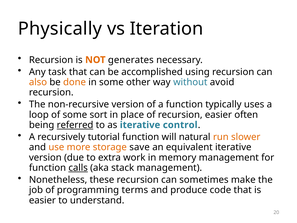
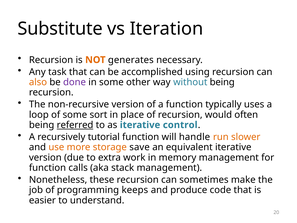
Physically: Physically -> Substitute
done colour: orange -> purple
without avoid: avoid -> being
recursion easier: easier -> would
natural: natural -> handle
calls underline: present -> none
terms: terms -> keeps
